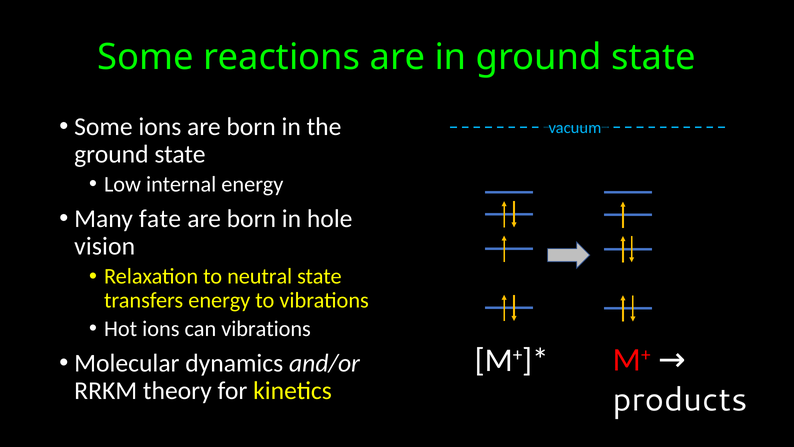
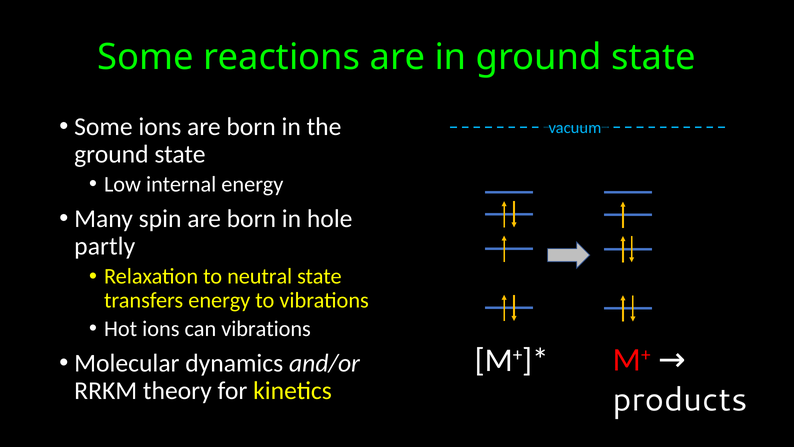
fate: fate -> spin
vision: vision -> partly
